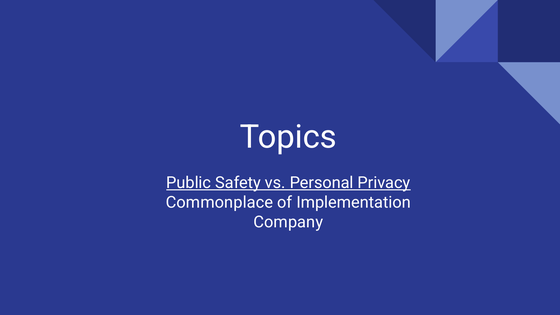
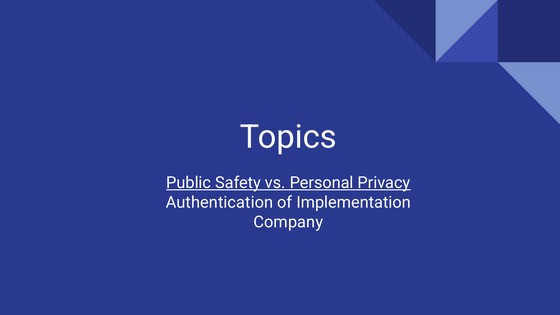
Commonplace: Commonplace -> Authentication
